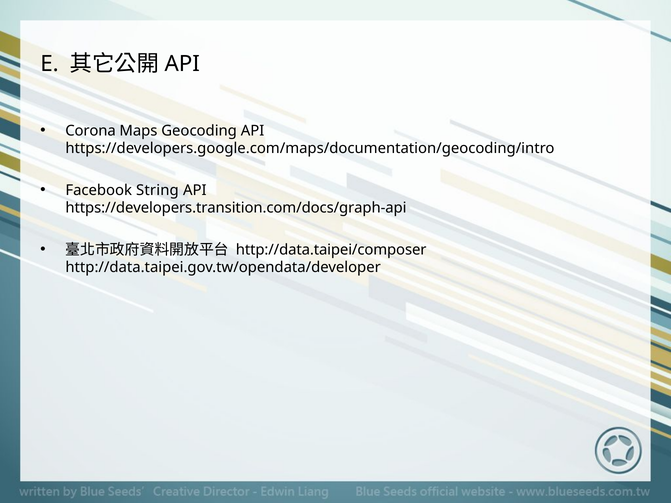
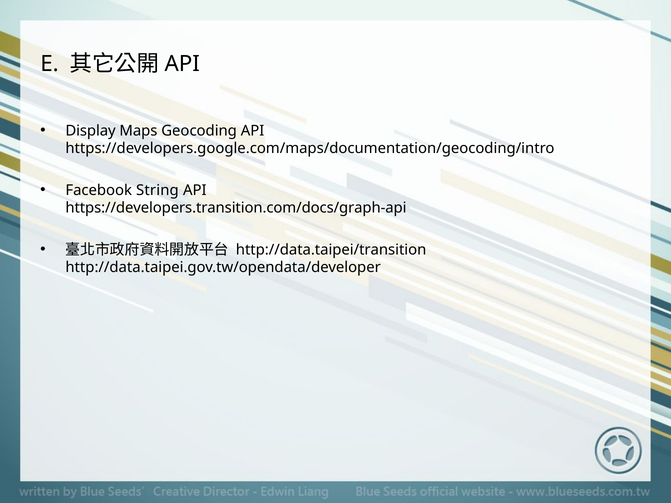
Corona: Corona -> Display
http://data.taipei/composer: http://data.taipei/composer -> http://data.taipei/transition
